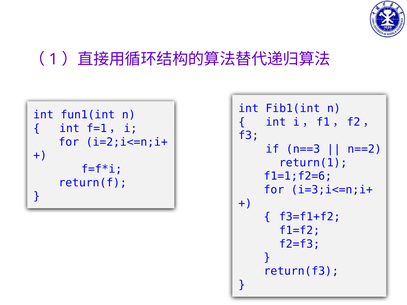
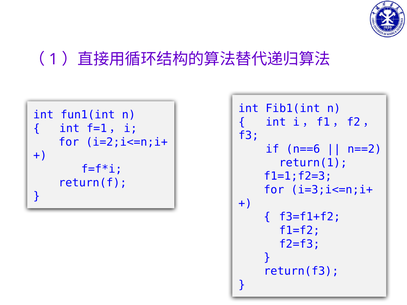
n==3: n==3 -> n==6
f1=1;f2=6: f1=1;f2=6 -> f1=1;f2=3
